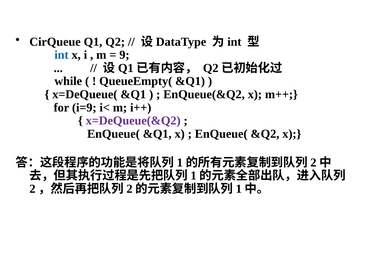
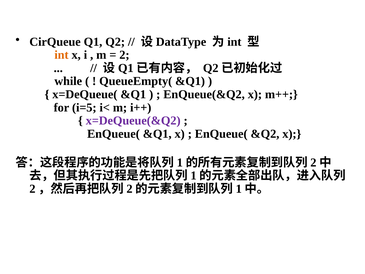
int colour: blue -> orange
9: 9 -> 2
i=9: i=9 -> i=5
